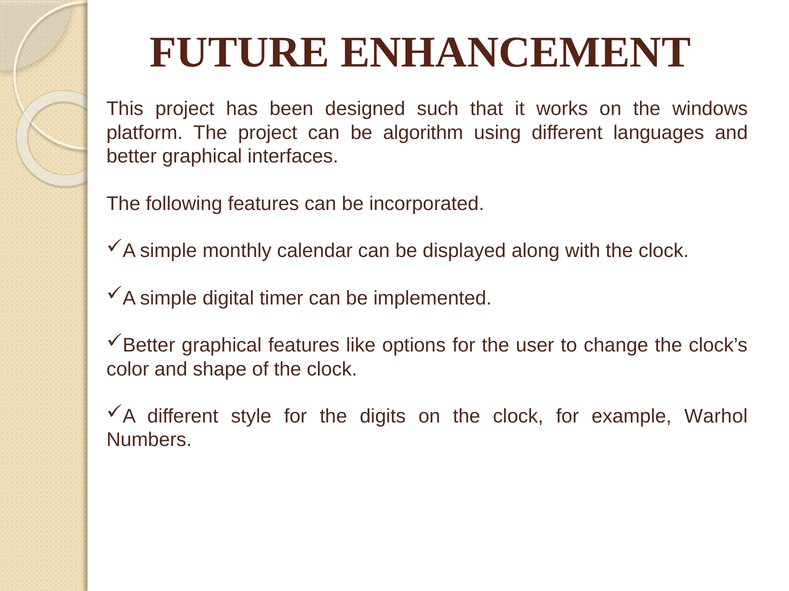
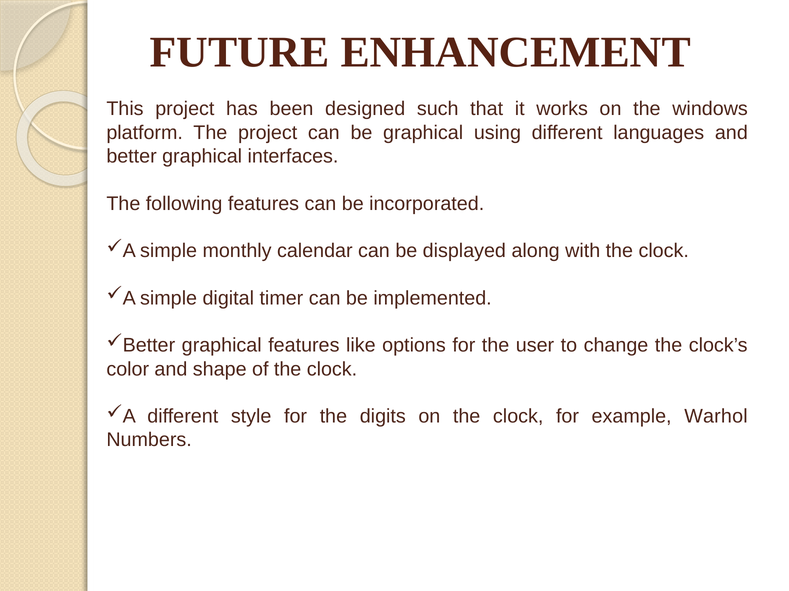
be algorithm: algorithm -> graphical
